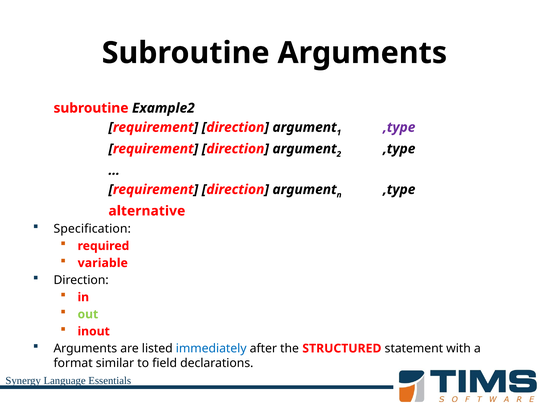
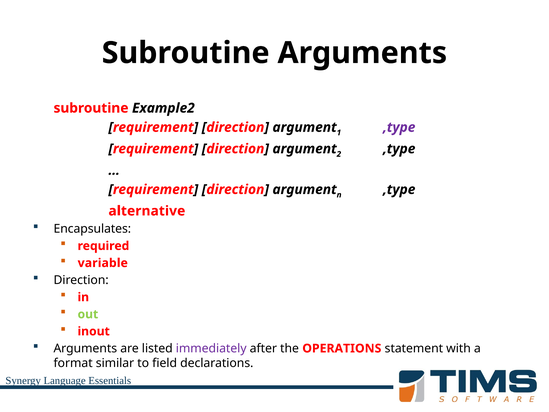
Specification: Specification -> Encapsulates
immediately colour: blue -> purple
STRUCTURED: STRUCTURED -> OPERATIONS
